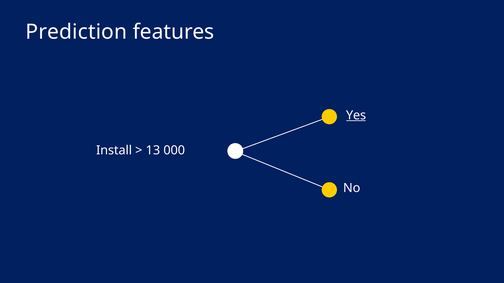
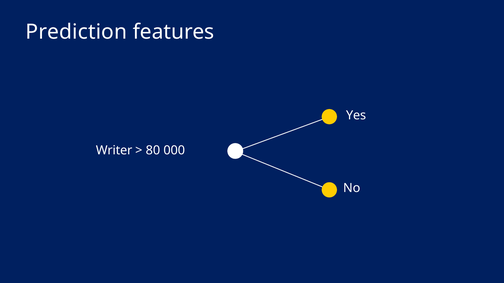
Yes underline: present -> none
Install: Install -> Writer
13: 13 -> 80
